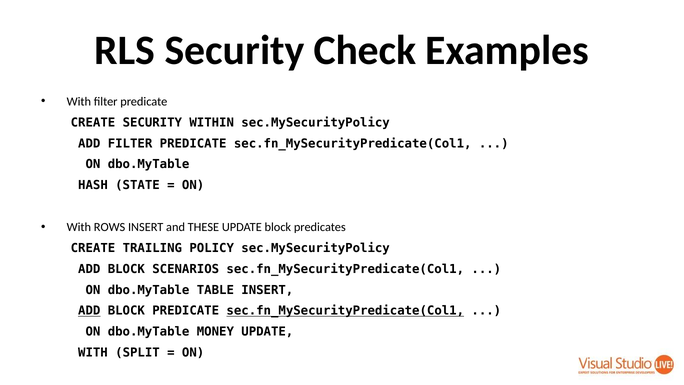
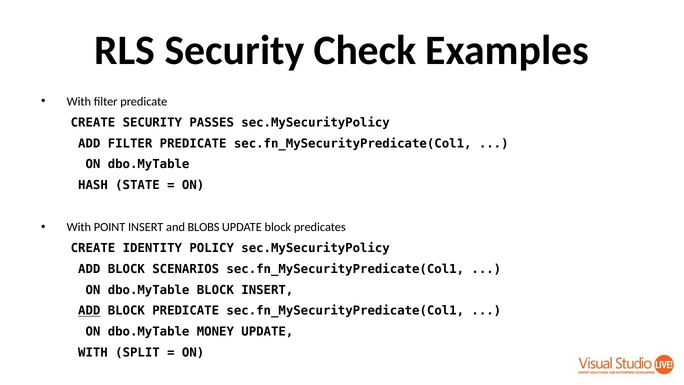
WITHIN: WITHIN -> PASSES
ROWS: ROWS -> POINT
THESE: THESE -> BLOBS
TRAILING: TRAILING -> IDENTITY
dbo.MyTable TABLE: TABLE -> BLOCK
sec.fn_MySecurityPredicate(Col1 at (345, 311) underline: present -> none
